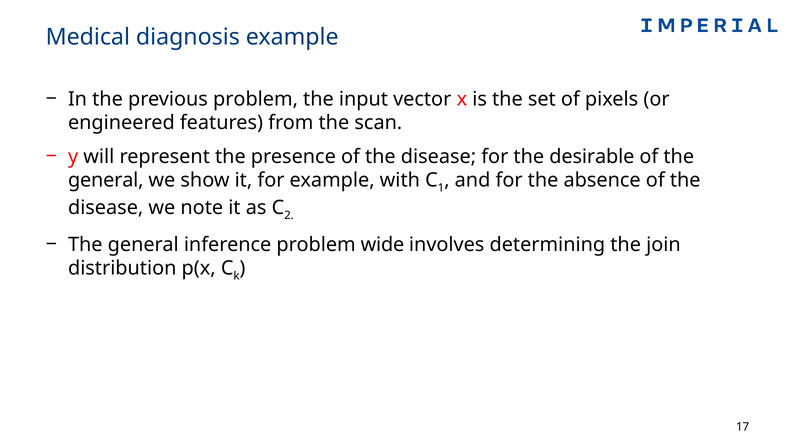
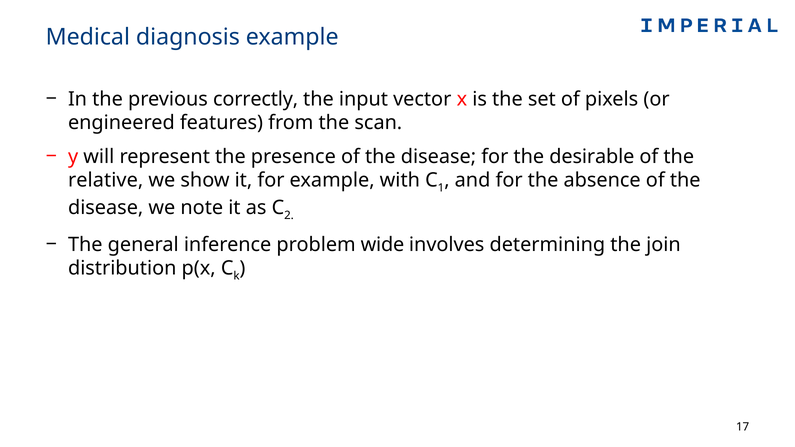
previous problem: problem -> correctly
general at (106, 180): general -> relative
